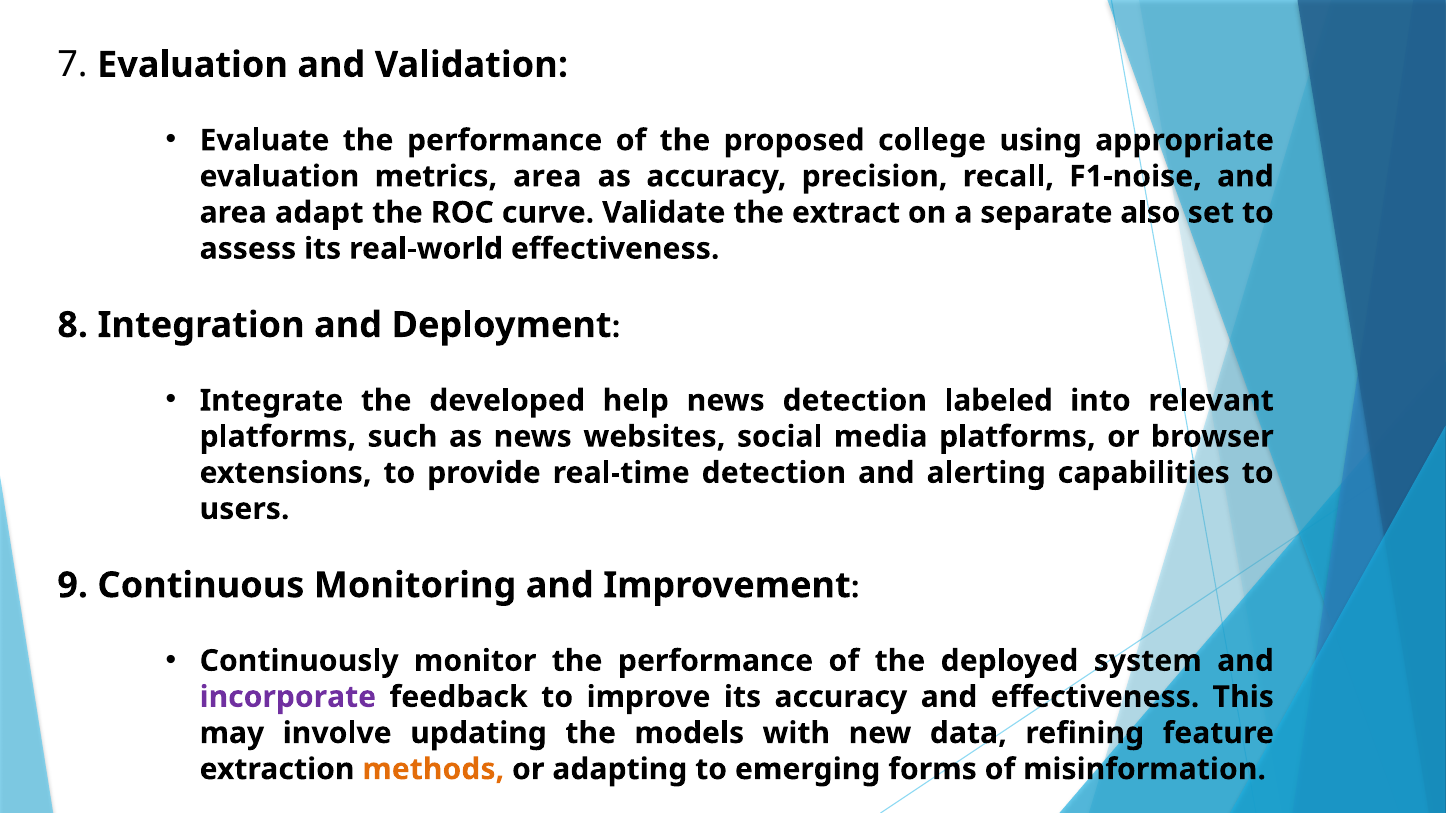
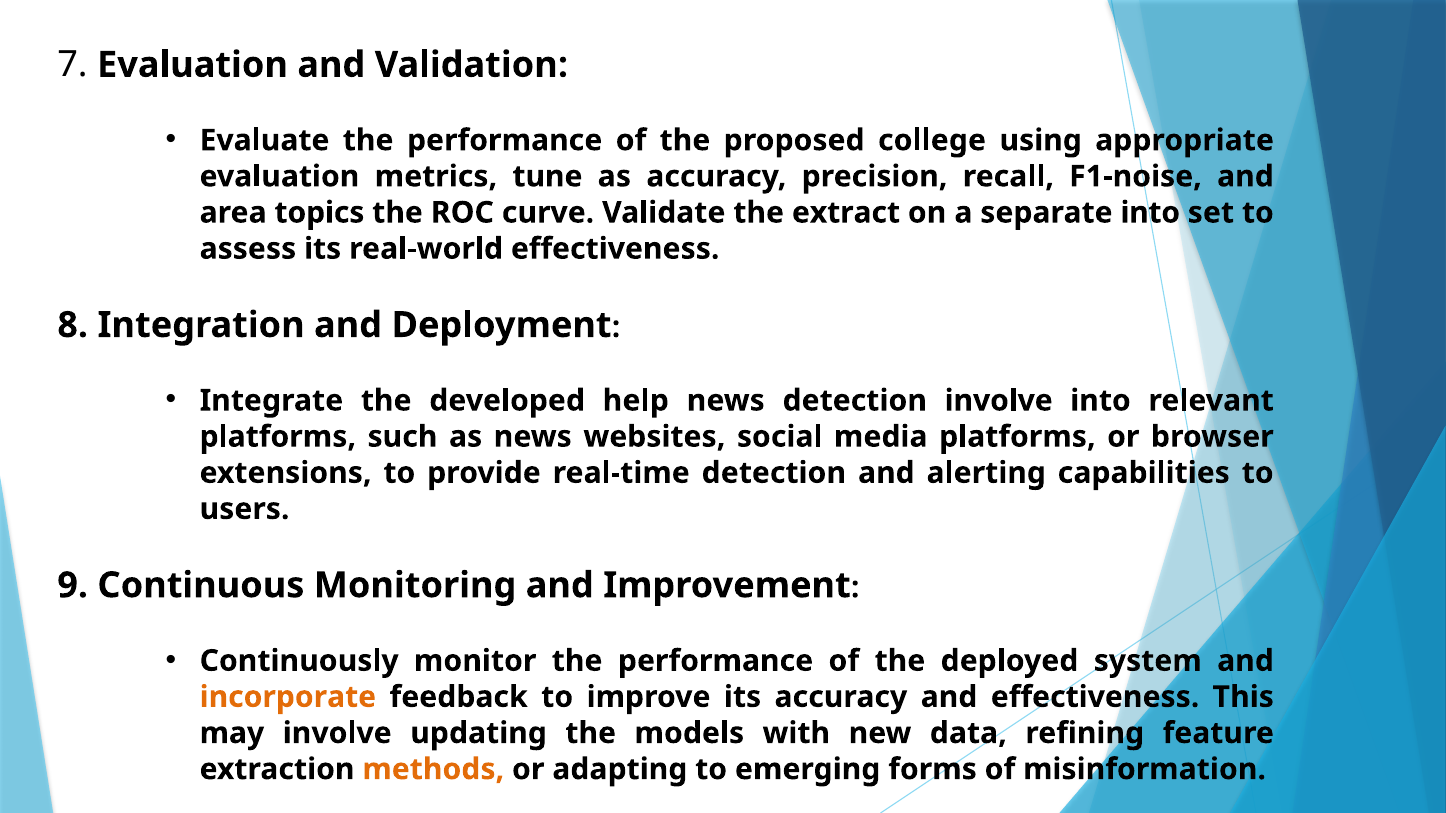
metrics area: area -> tune
adapt: adapt -> topics
separate also: also -> into
detection labeled: labeled -> involve
incorporate colour: purple -> orange
